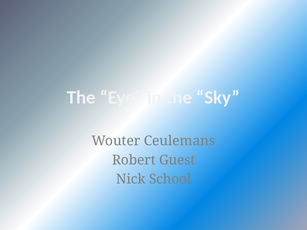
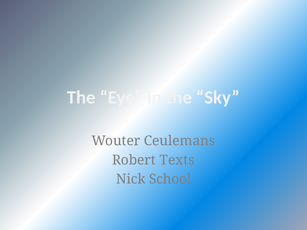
Guest: Guest -> Texts
